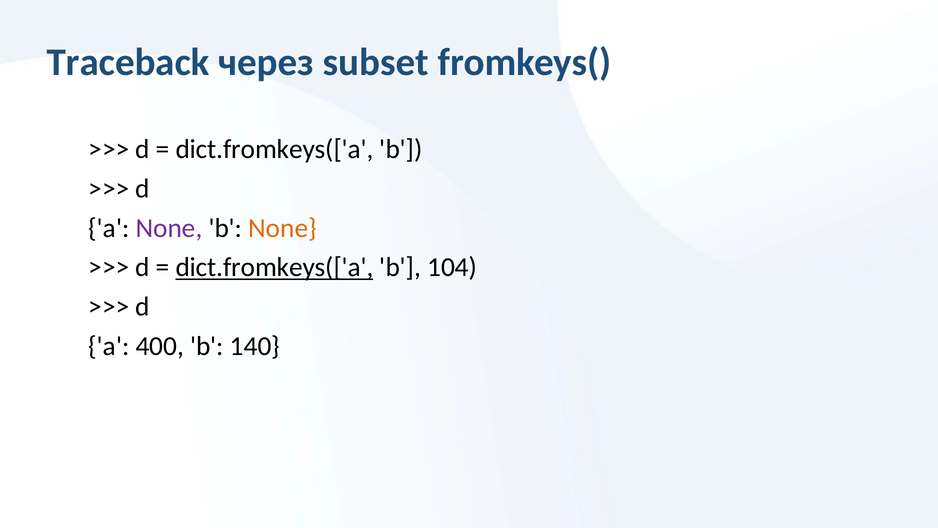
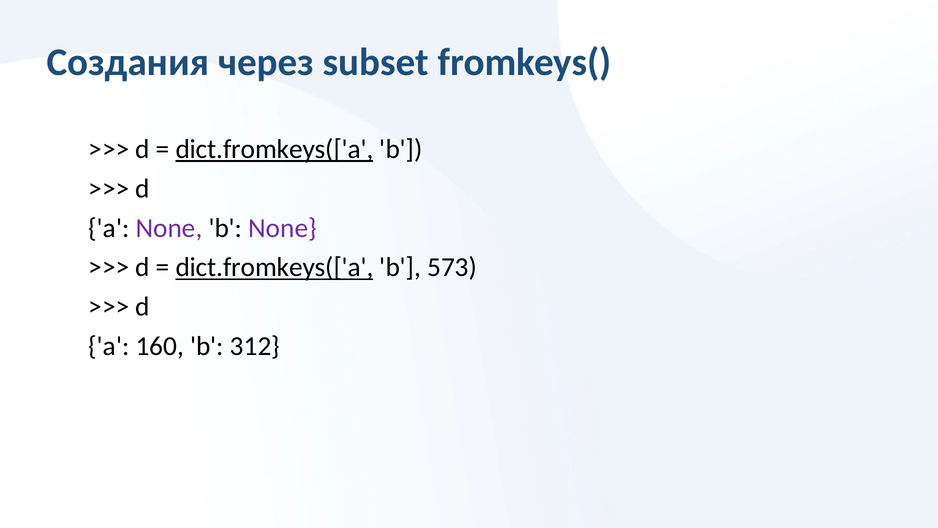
Traceback: Traceback -> Создания
dict.fromkeys(['a at (274, 149) underline: none -> present
None at (283, 228) colour: orange -> purple
104: 104 -> 573
400: 400 -> 160
140: 140 -> 312
